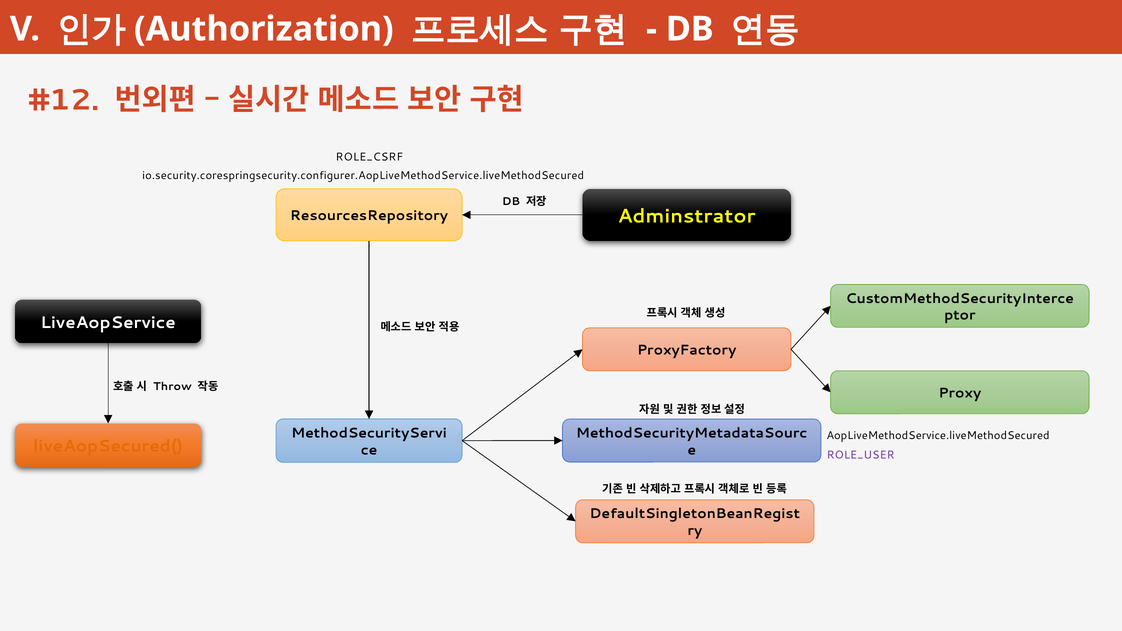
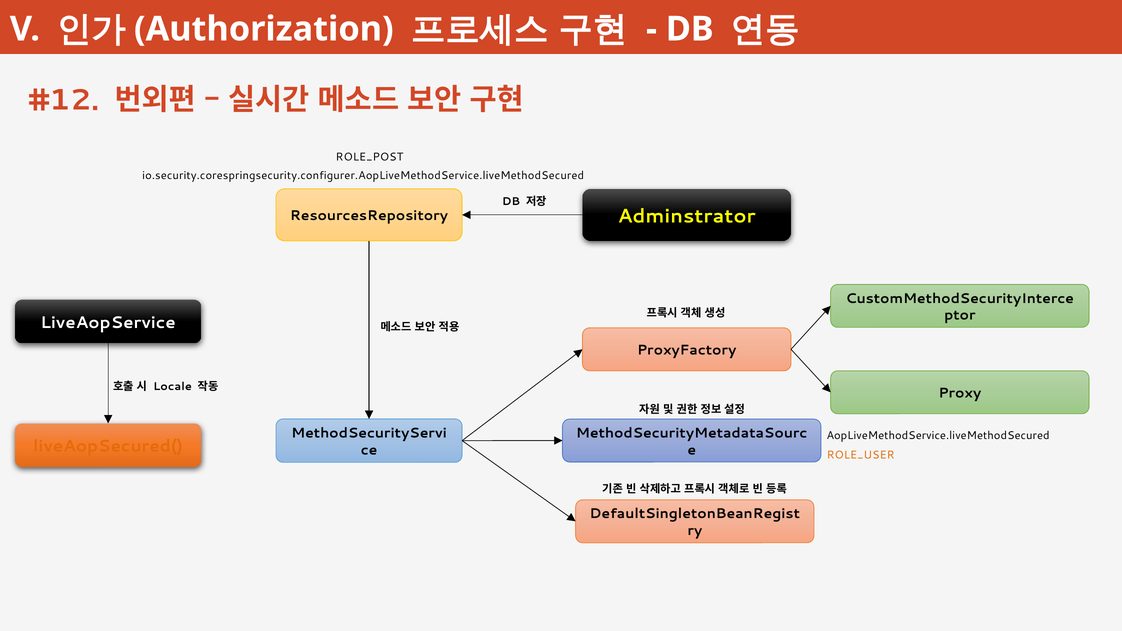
ROLE_CSRF: ROLE_CSRF -> ROLE_POST
Throw: Throw -> Locale
ROLE_USER colour: purple -> orange
